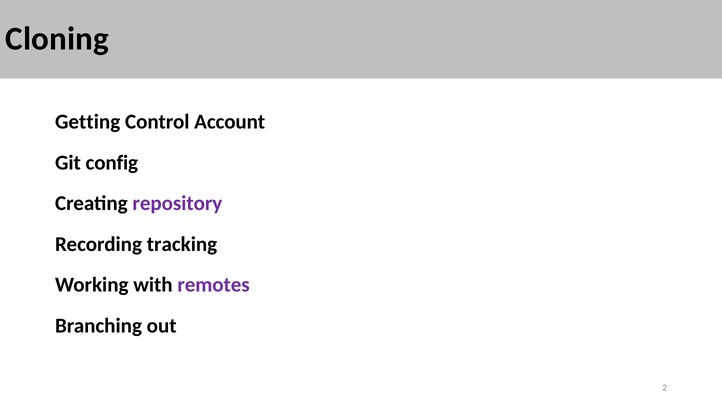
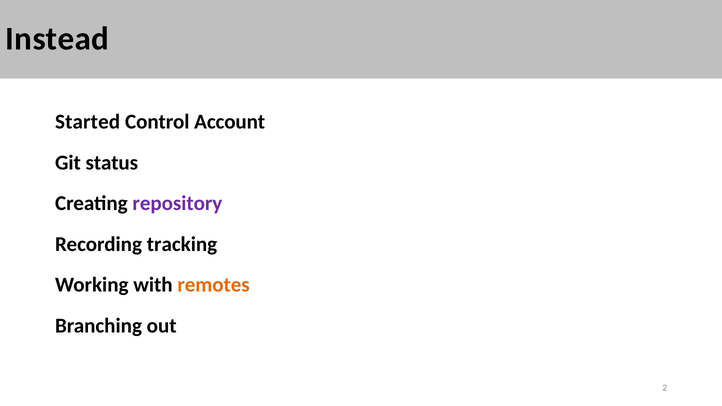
Cloning: Cloning -> Instead
Getting: Getting -> Started
config: config -> status
remotes colour: purple -> orange
